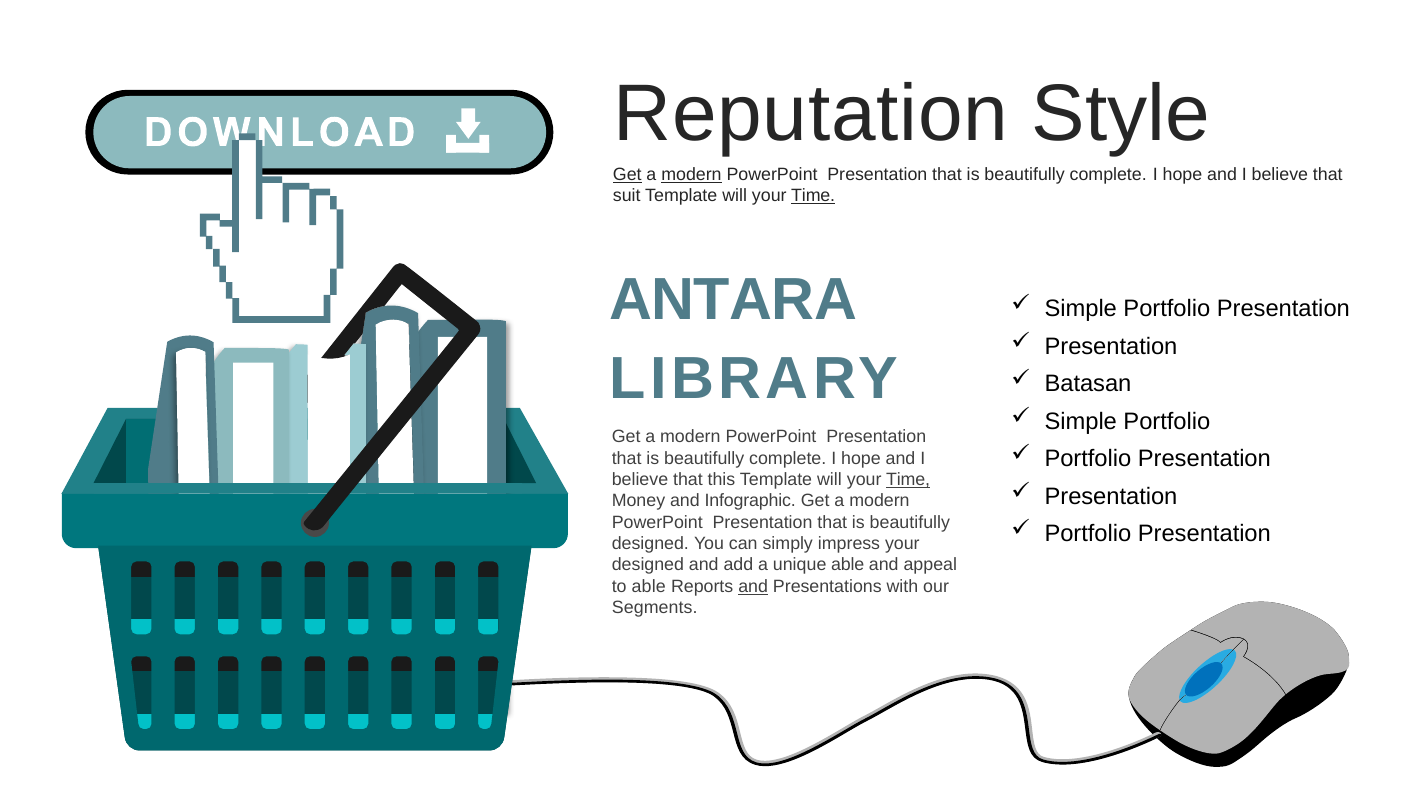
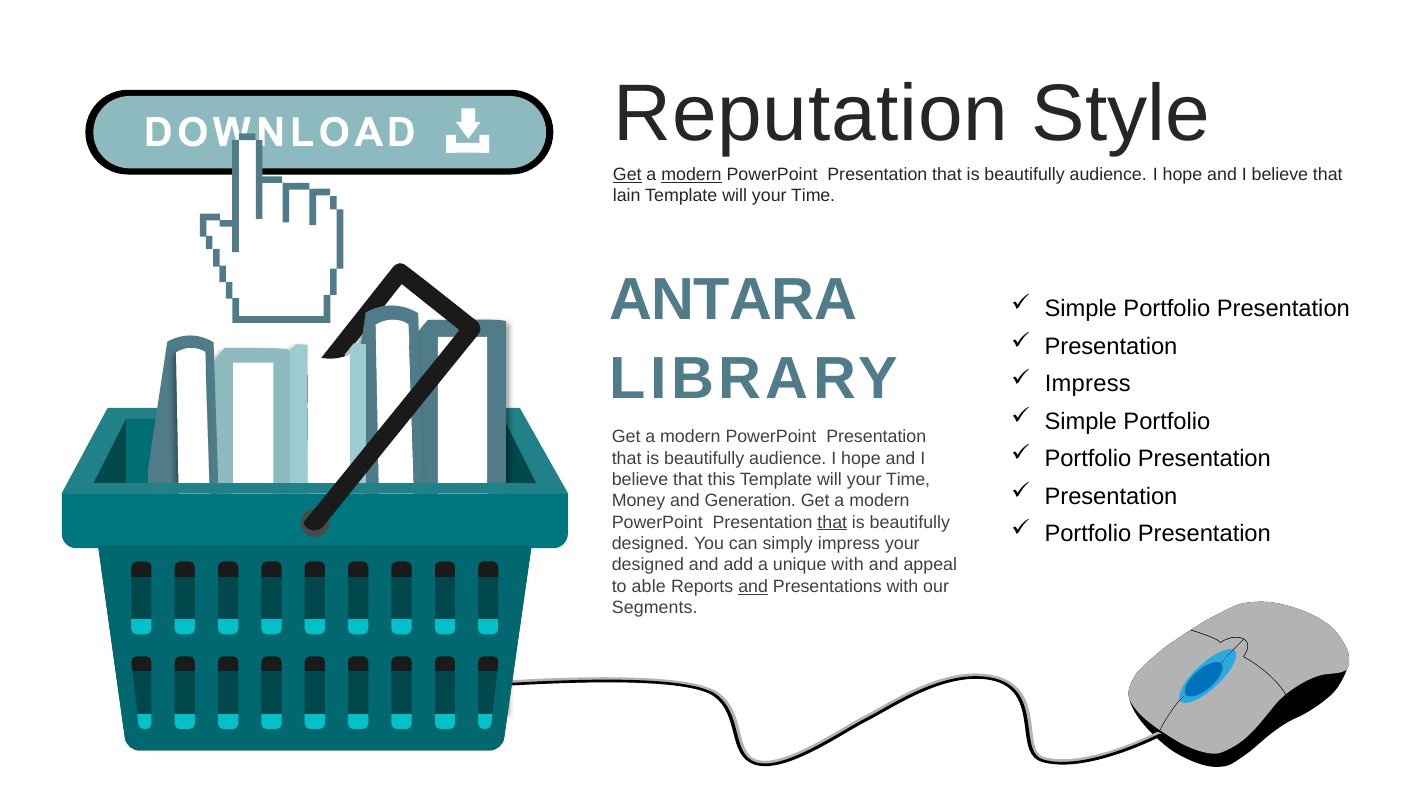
complete at (1108, 175): complete -> audience
suit: suit -> lain
Time at (813, 196) underline: present -> none
Batasan at (1088, 384): Batasan -> Impress
complete at (788, 458): complete -> audience
Time at (908, 480) underline: present -> none
Infographic: Infographic -> Generation
that at (832, 522) underline: none -> present
unique able: able -> with
